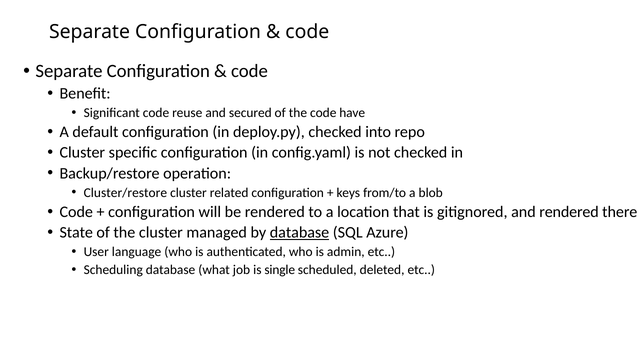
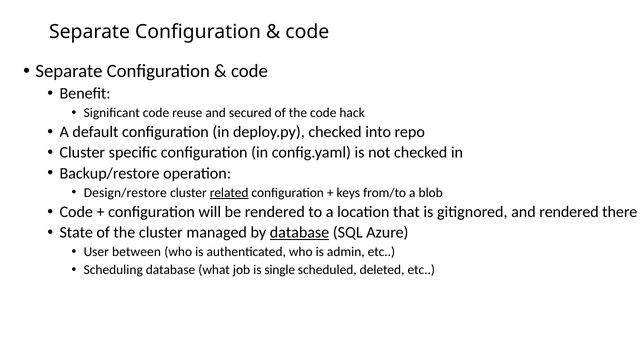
have: have -> hack
Cluster/restore: Cluster/restore -> Design/restore
related underline: none -> present
language: language -> between
